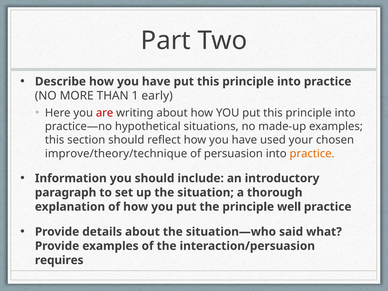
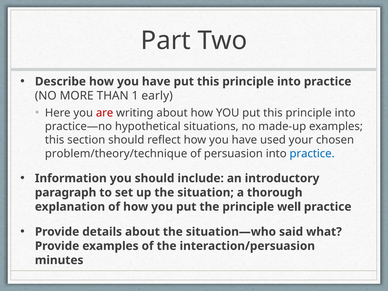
improve/theory/technique: improve/theory/technique -> problem/theory/technique
practice at (312, 154) colour: orange -> blue
requires: requires -> minutes
